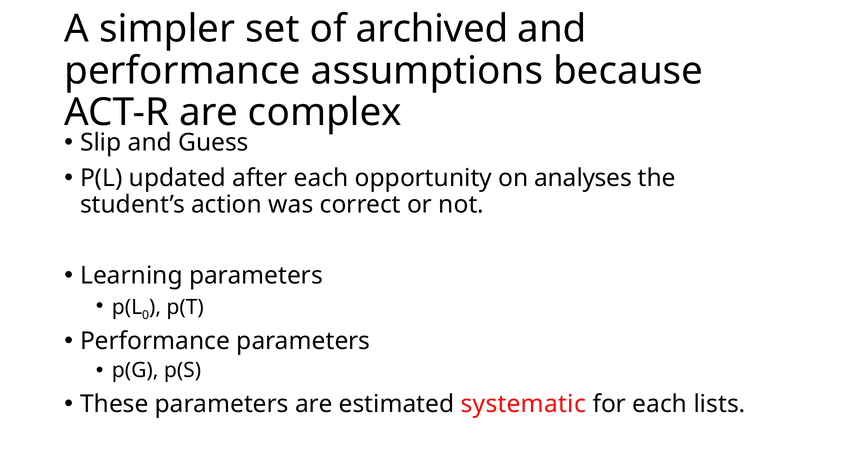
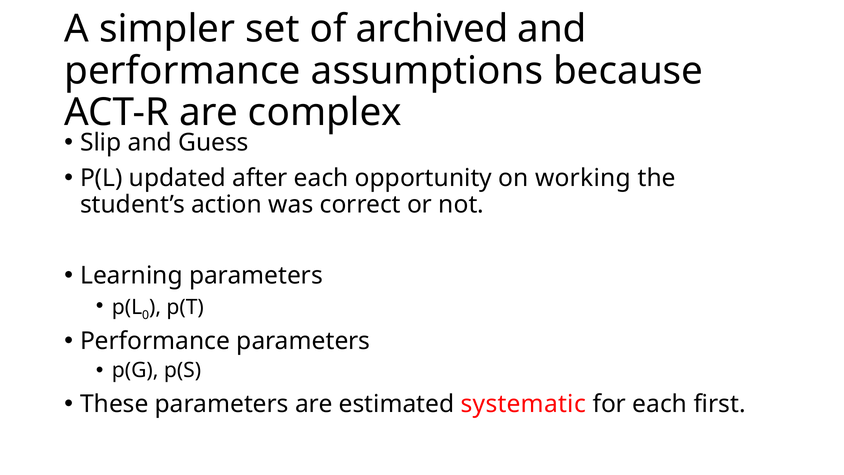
analyses: analyses -> working
lists: lists -> first
